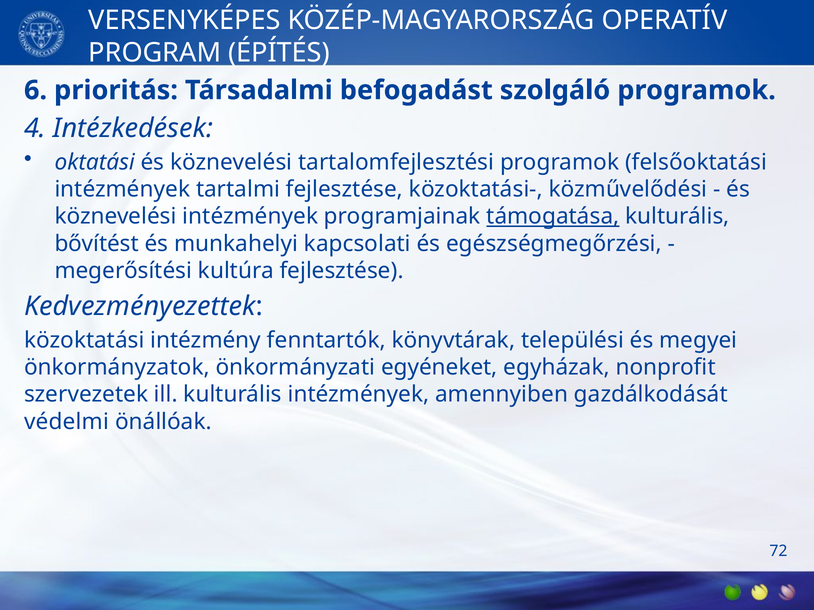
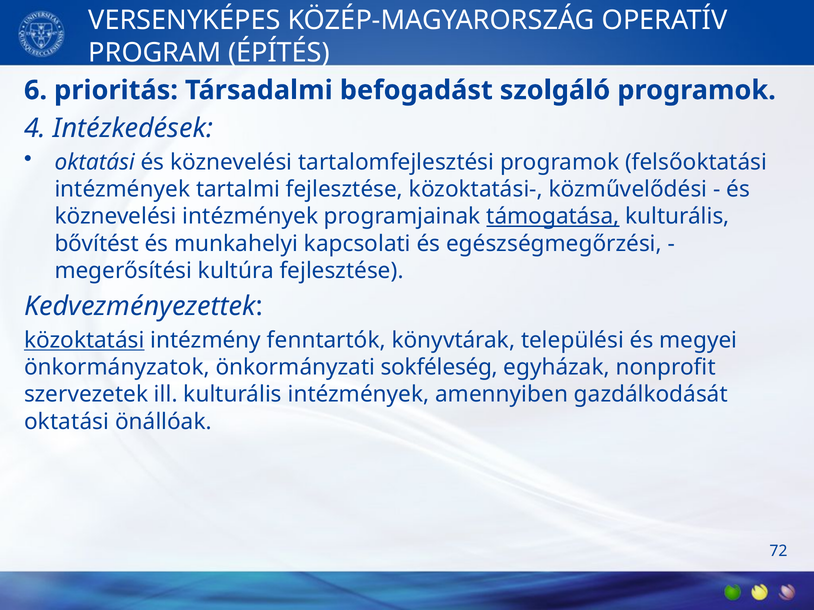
közoktatási underline: none -> present
egyéneket: egyéneket -> sokféleség
védelmi at (67, 422): védelmi -> oktatási
